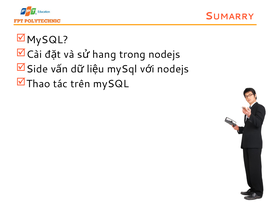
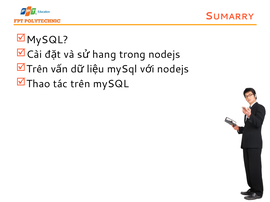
Side at (37, 69): Side -> Trên
